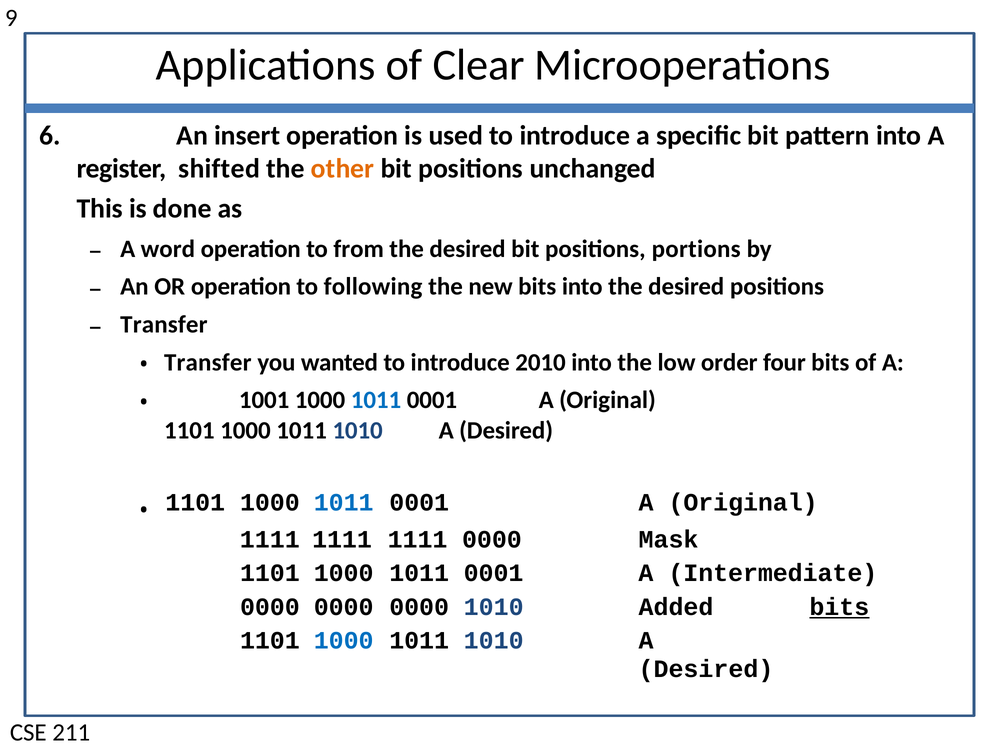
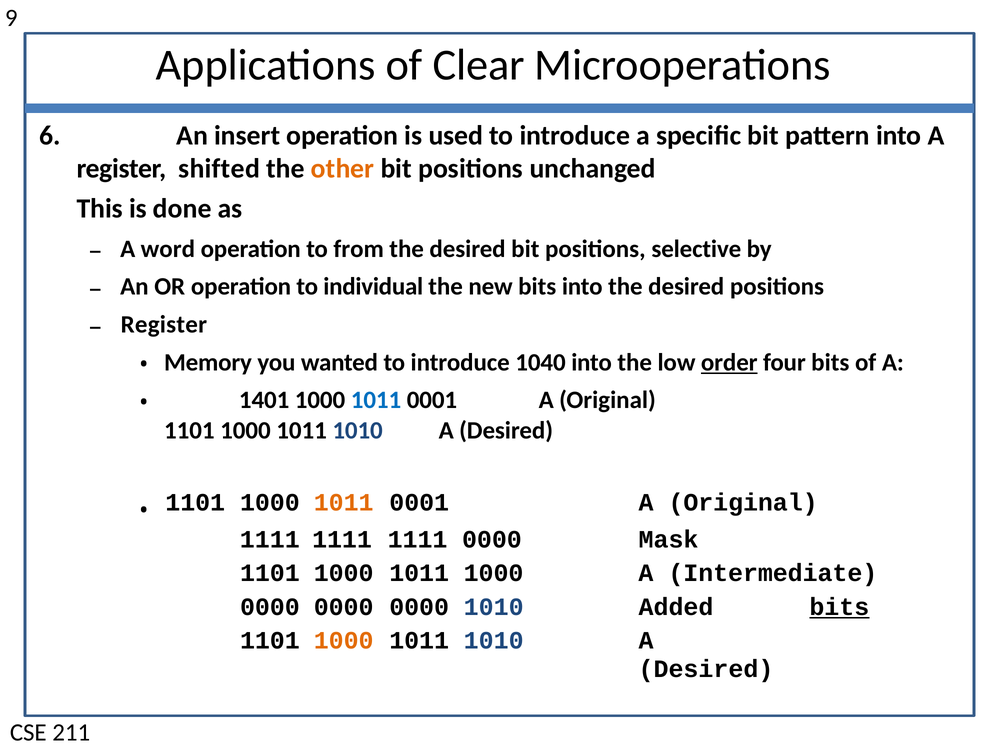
portions: portions -> selective
following: following -> individual
Transfer at (164, 324): Transfer -> Register
Transfer at (208, 363): Transfer -> Memory
2010: 2010 -> 1040
order underline: none -> present
1001: 1001 -> 1401
1011 at (344, 503) colour: blue -> orange
0001 at (494, 573): 0001 -> 1000
1000 at (344, 641) colour: blue -> orange
